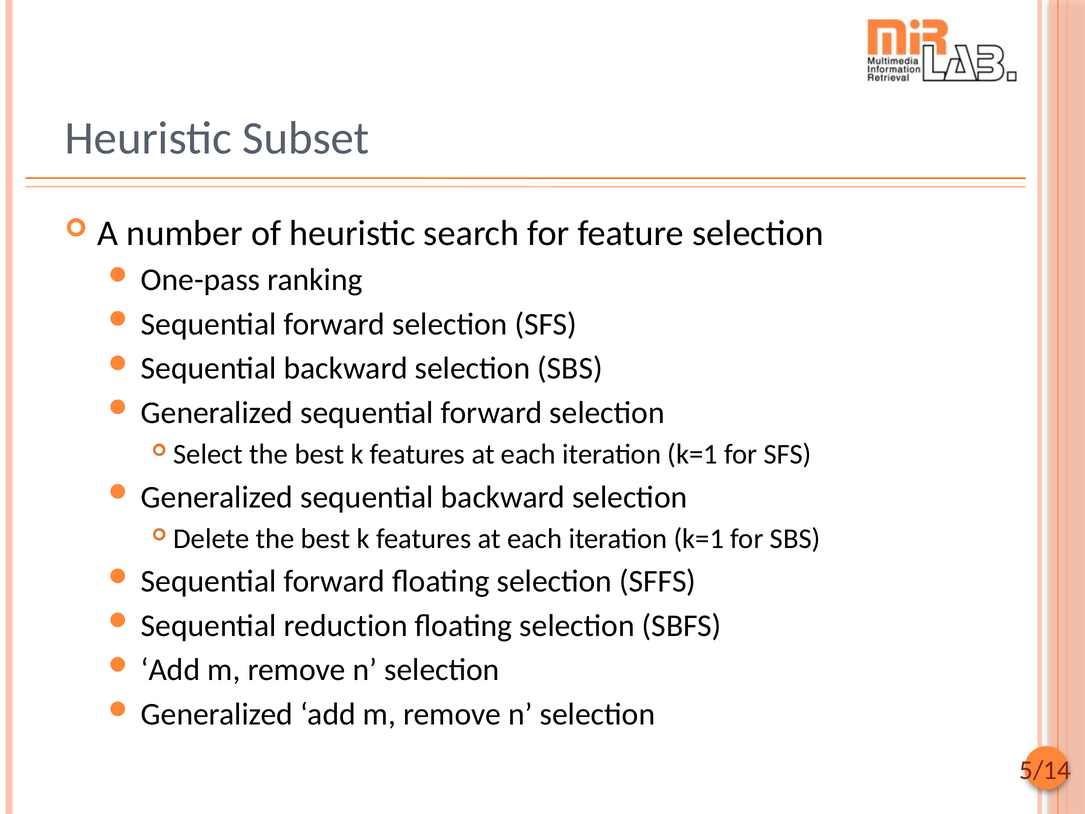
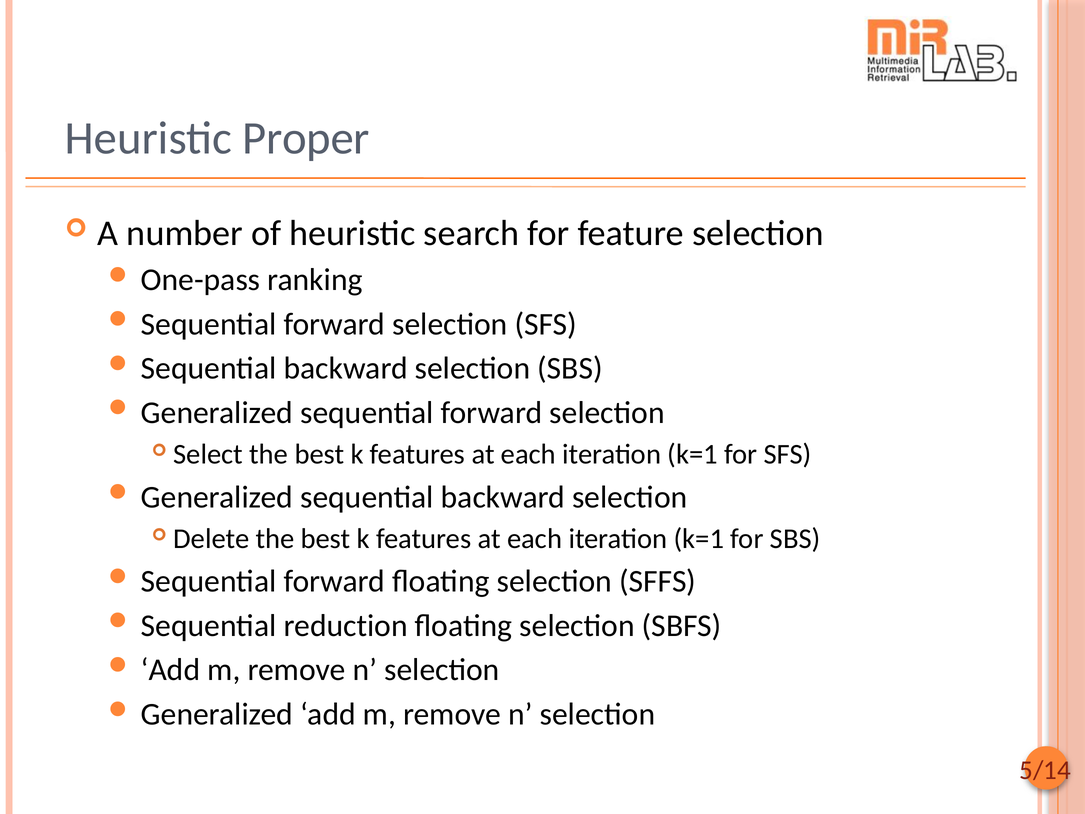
Subset: Subset -> Proper
